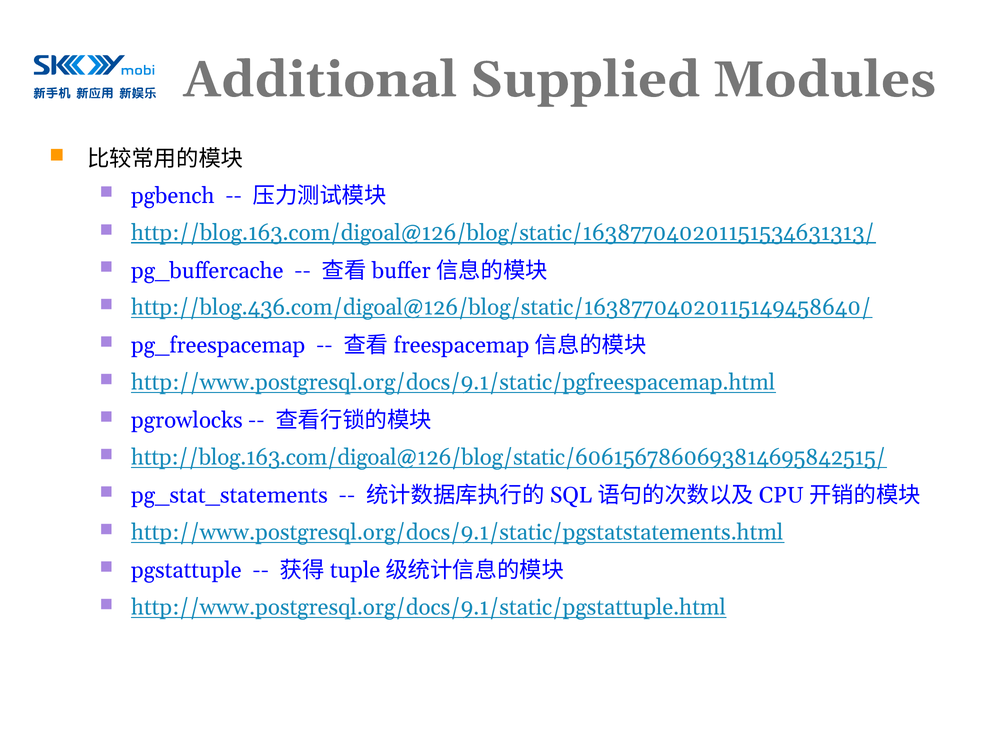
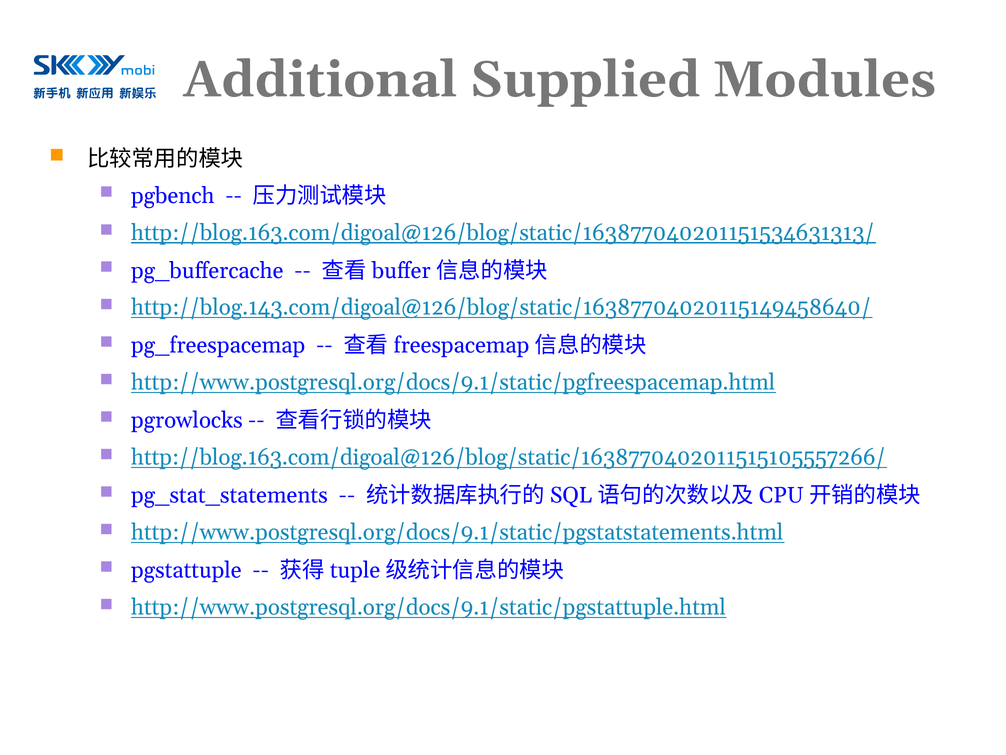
http://blog.436.com/digoal@126/blog/static/16387704020115149458640/: http://blog.436.com/digoal@126/blog/static/16387704020115149458640/ -> http://blog.143.com/digoal@126/blog/static/16387704020115149458640/
http://blog.163.com/digoal@126/blog/static/6061567860693814695842515/: http://blog.163.com/digoal@126/blog/static/6061567860693814695842515/ -> http://blog.163.com/digoal@126/blog/static/1638770402011515105557266/
